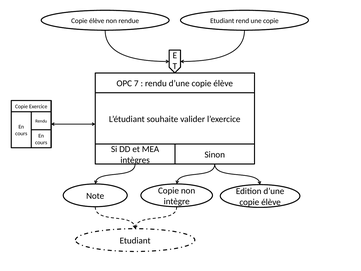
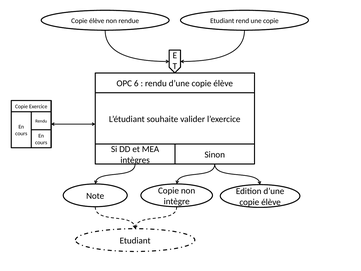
7: 7 -> 6
